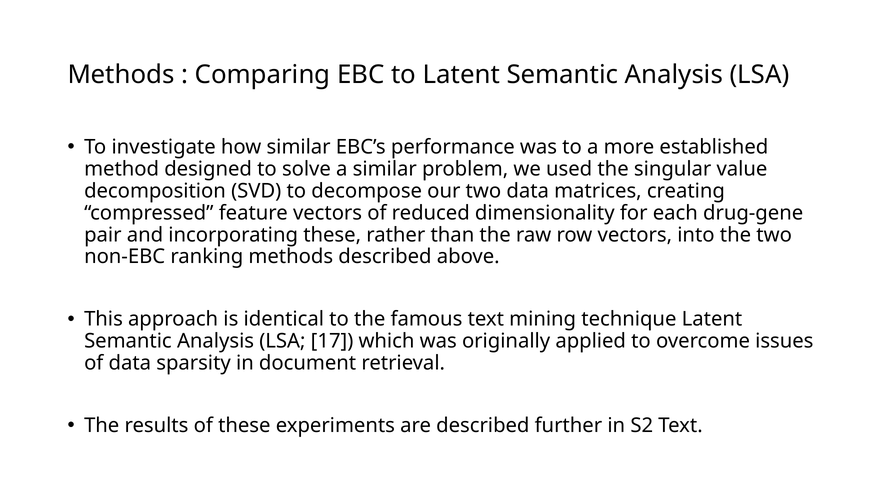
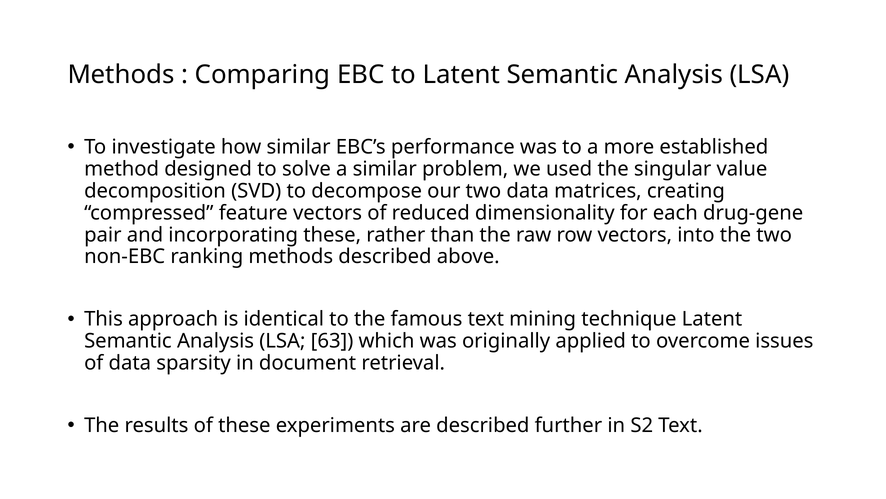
17: 17 -> 63
